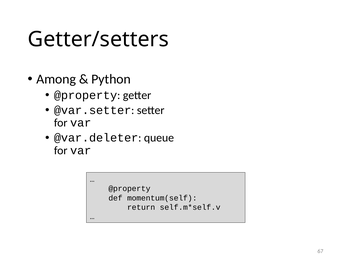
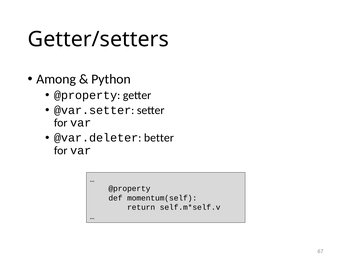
queue: queue -> better
